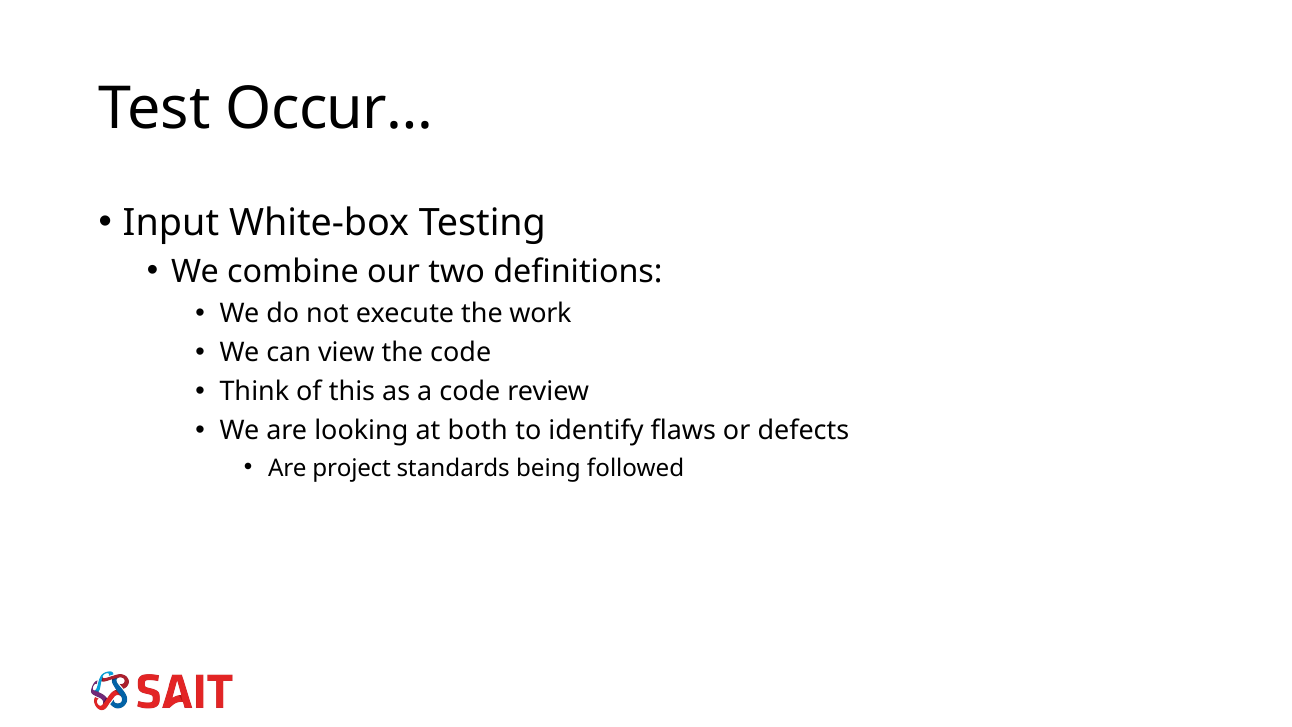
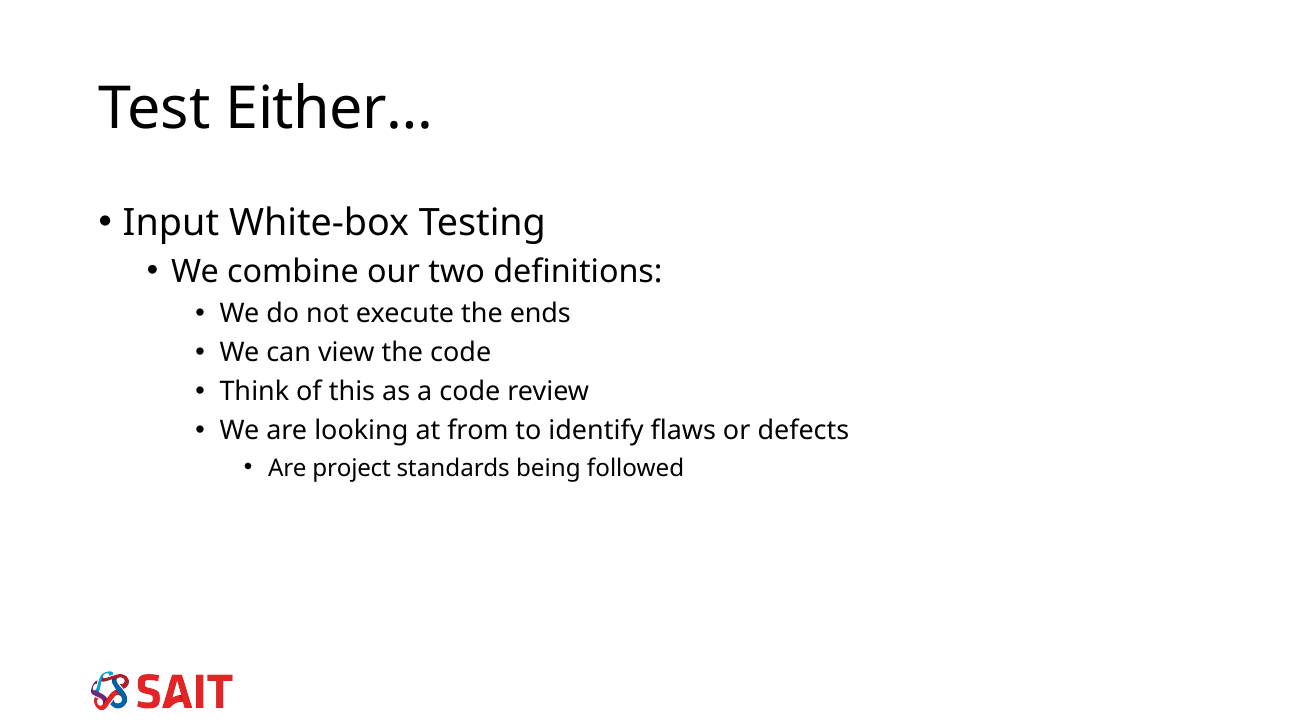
Occur…: Occur… -> Either…
work: work -> ends
both: both -> from
